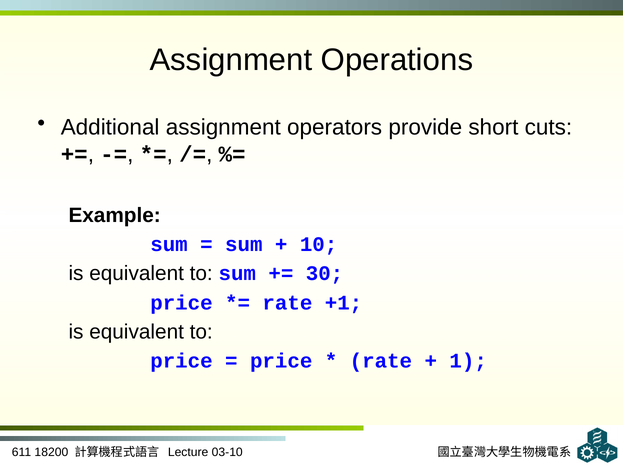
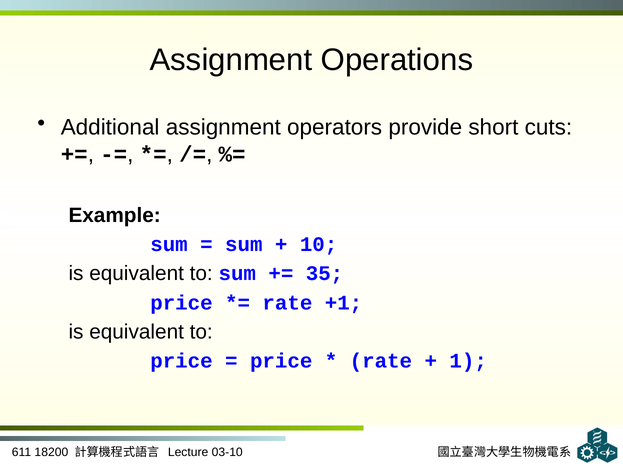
30: 30 -> 35
